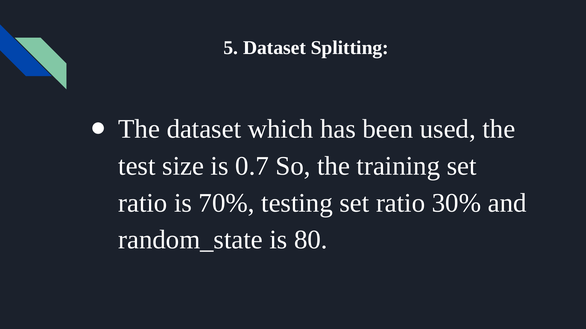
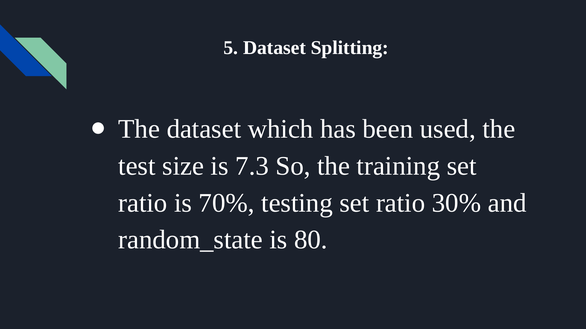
0.7: 0.7 -> 7.3
